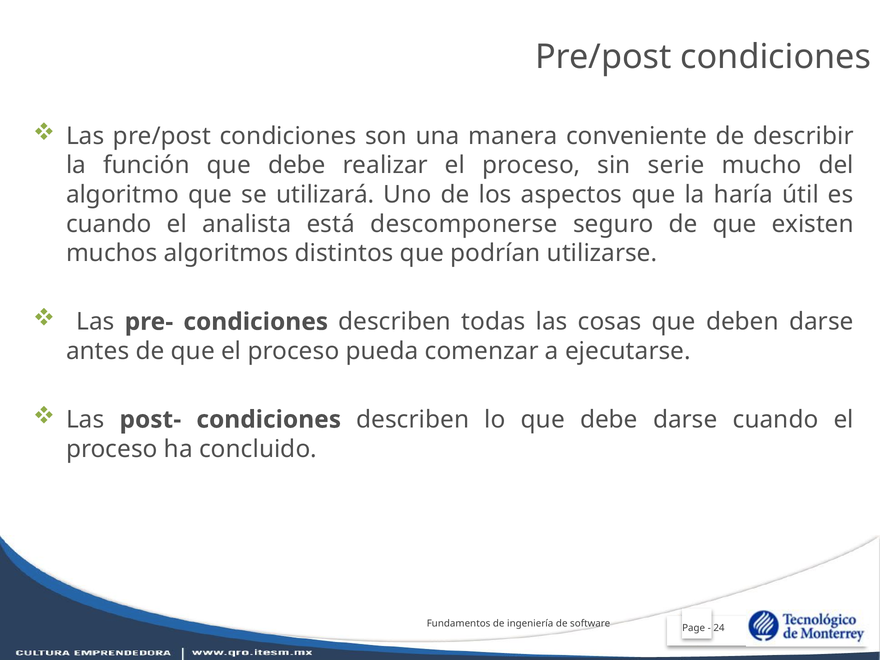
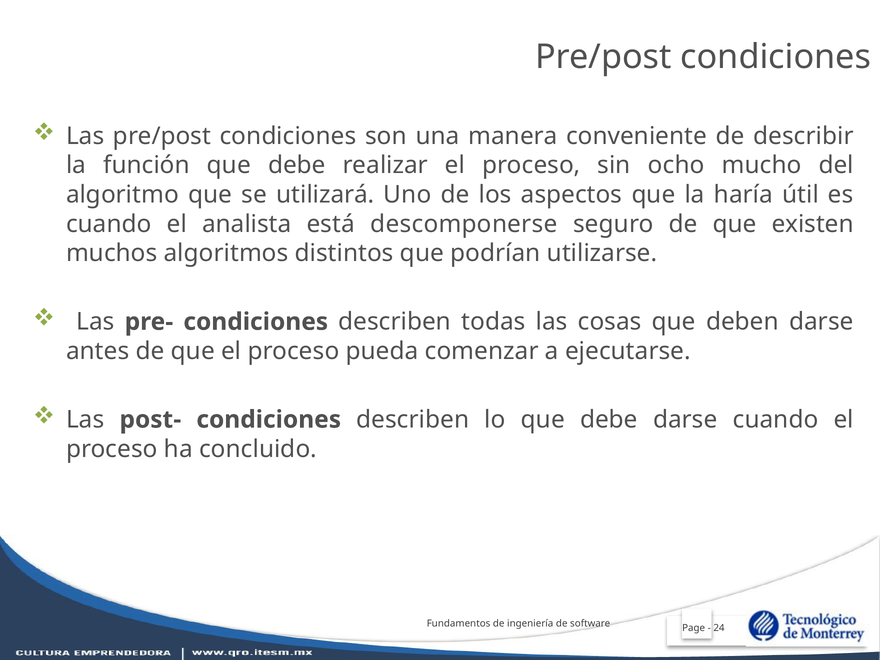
serie: serie -> ocho
